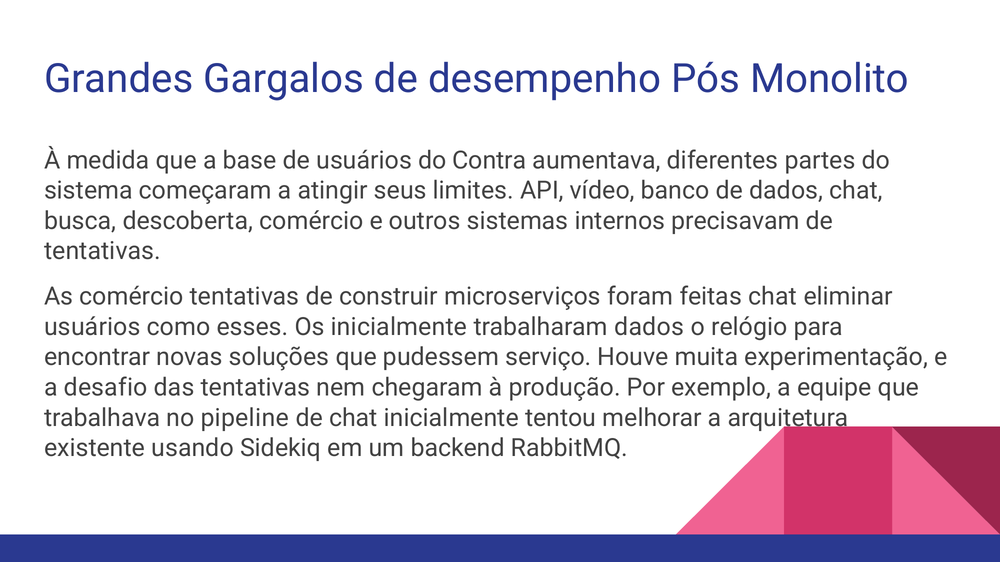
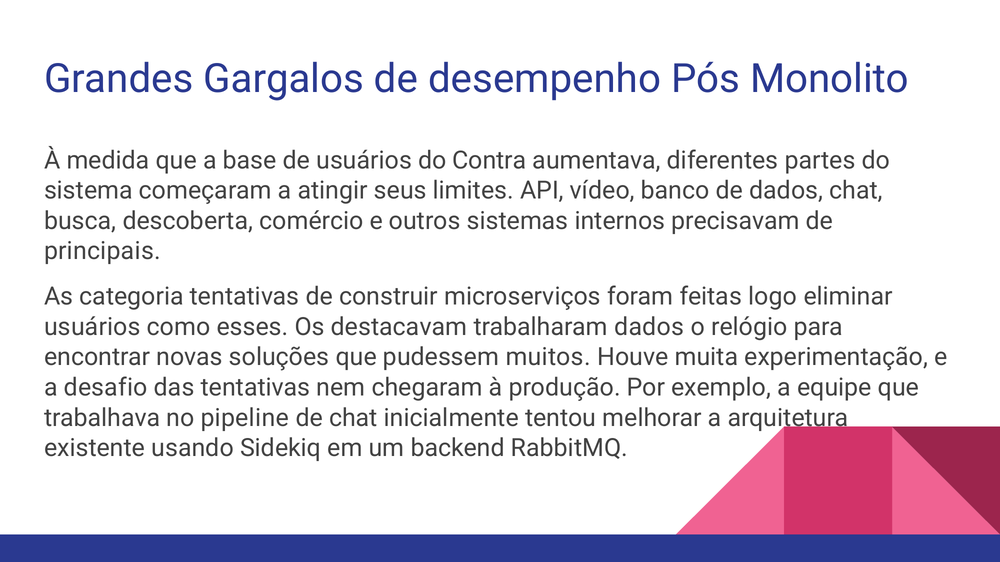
tentativas at (102, 251): tentativas -> principais
As comércio: comércio -> categoria
feitas chat: chat -> logo
Os inicialmente: inicialmente -> destacavam
serviço: serviço -> muitos
